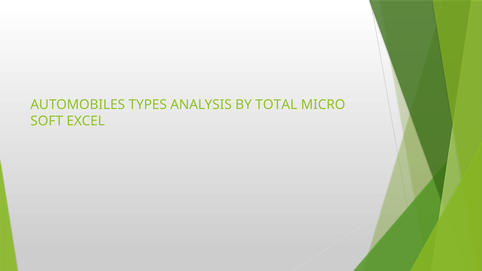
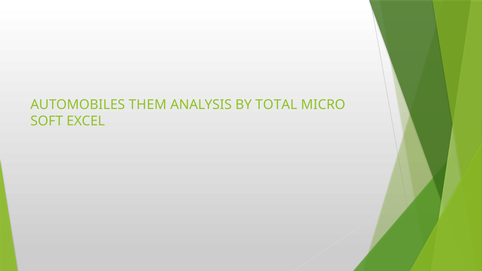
TYPES: TYPES -> THEM
